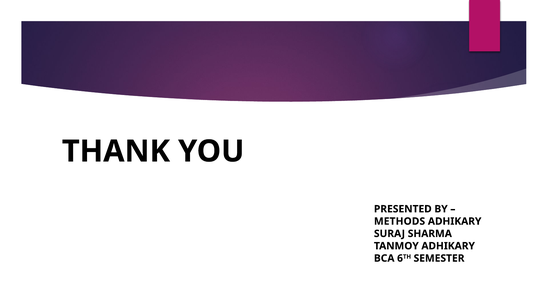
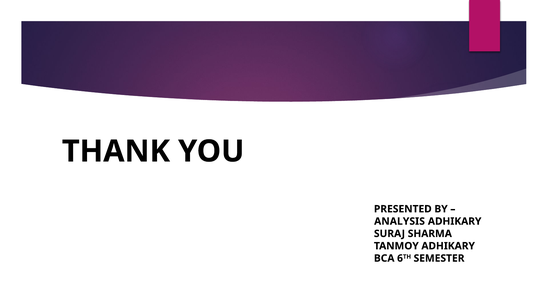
METHODS: METHODS -> ANALYSIS
